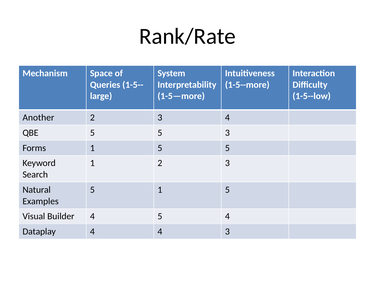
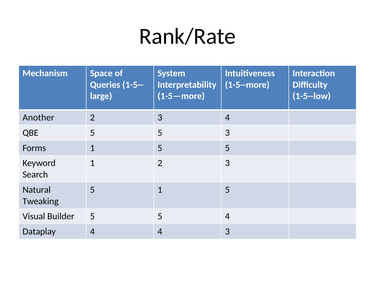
Examples: Examples -> Tweaking
Builder 4: 4 -> 5
